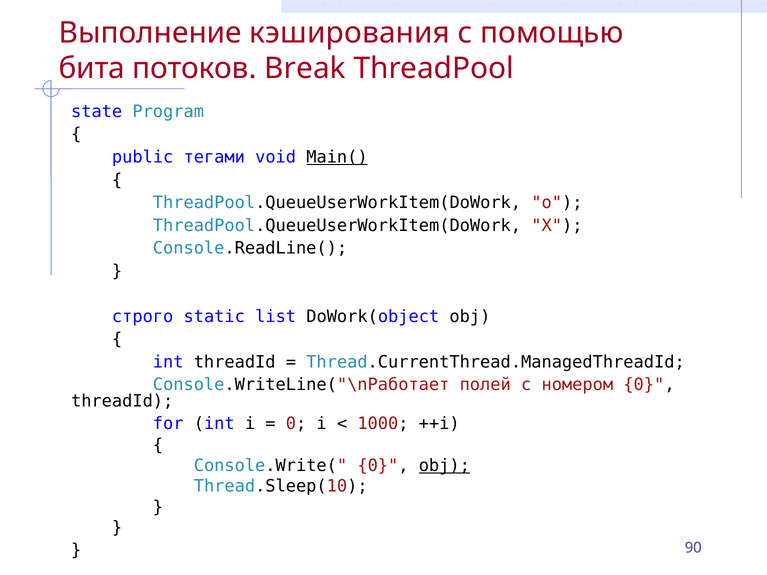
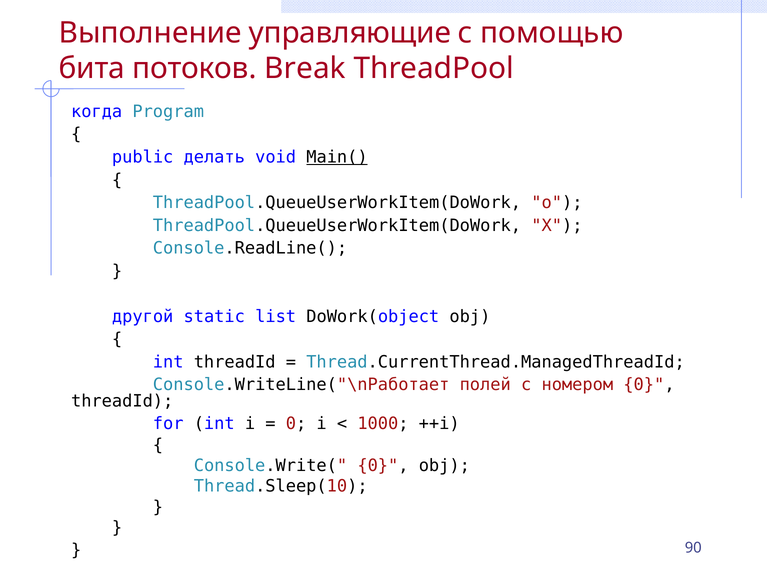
кэширования: кэширования -> управляющие
state: state -> когда
тегами: тегами -> делать
строго: строго -> другой
obj at (444, 466) underline: present -> none
